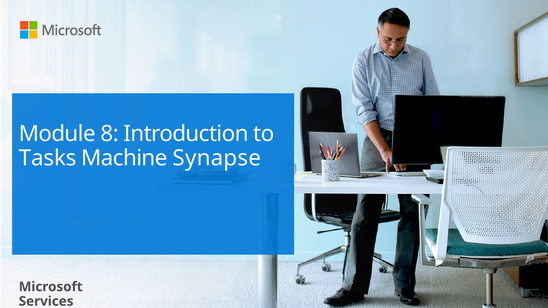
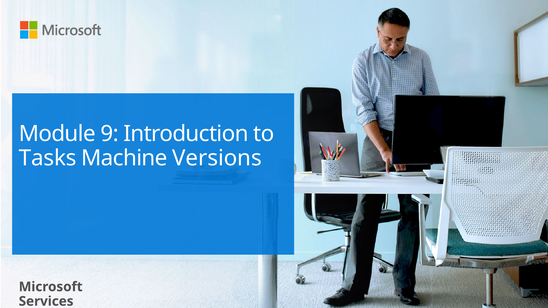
8: 8 -> 9
Synapse: Synapse -> Versions
